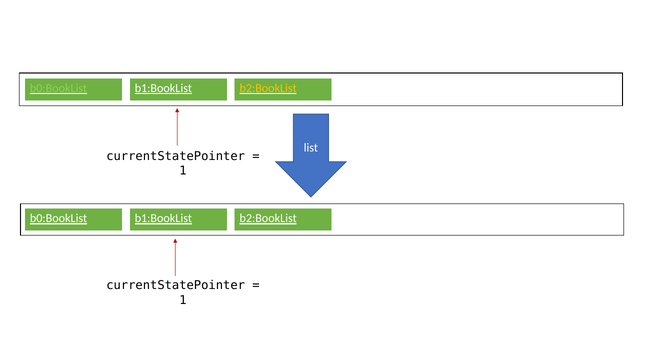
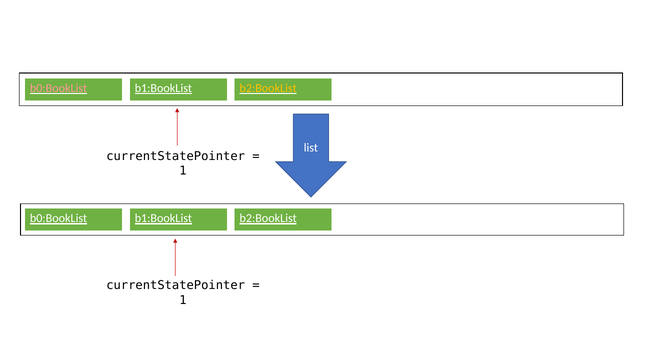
b0:BookList at (59, 88) colour: light green -> pink
